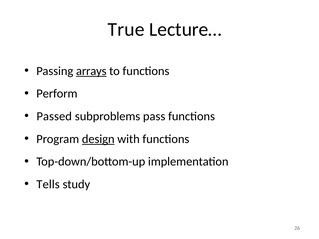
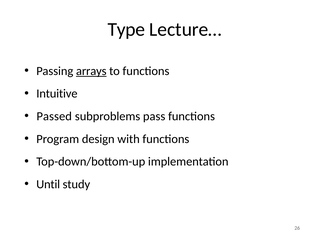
True: True -> Type
Perform: Perform -> Intuitive
design underline: present -> none
Tells: Tells -> Until
